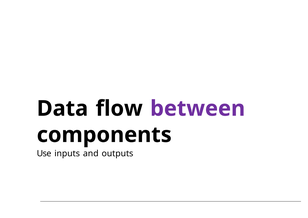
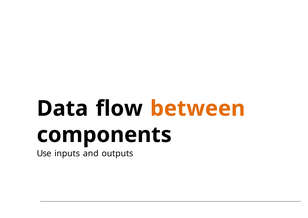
between colour: purple -> orange
